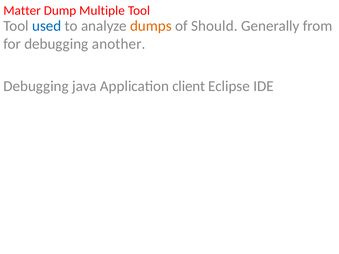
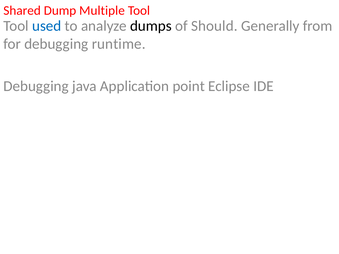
Matter: Matter -> Shared
dumps colour: orange -> black
another: another -> runtime
client: client -> point
